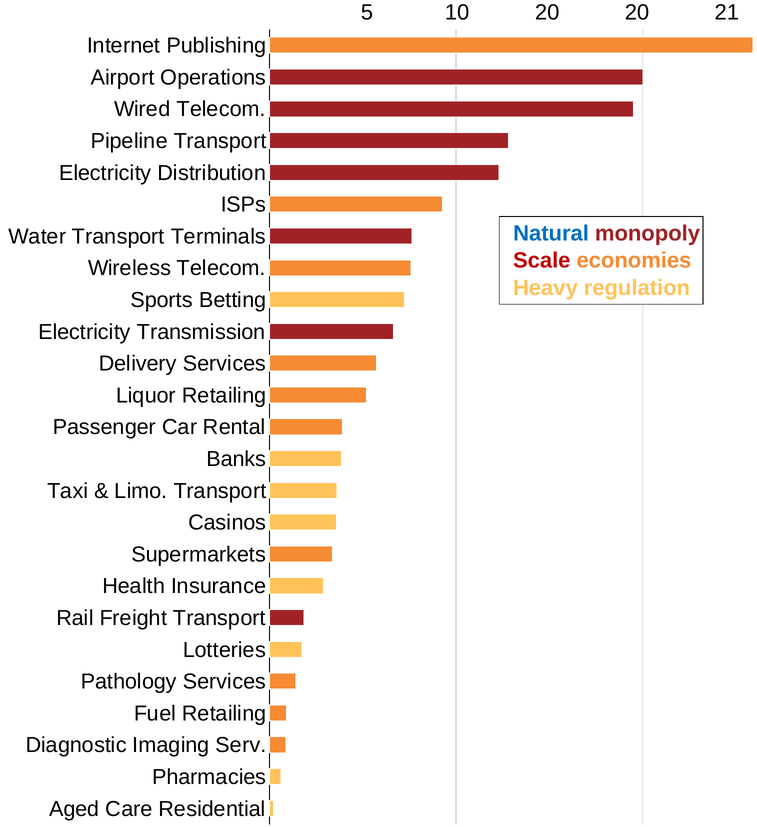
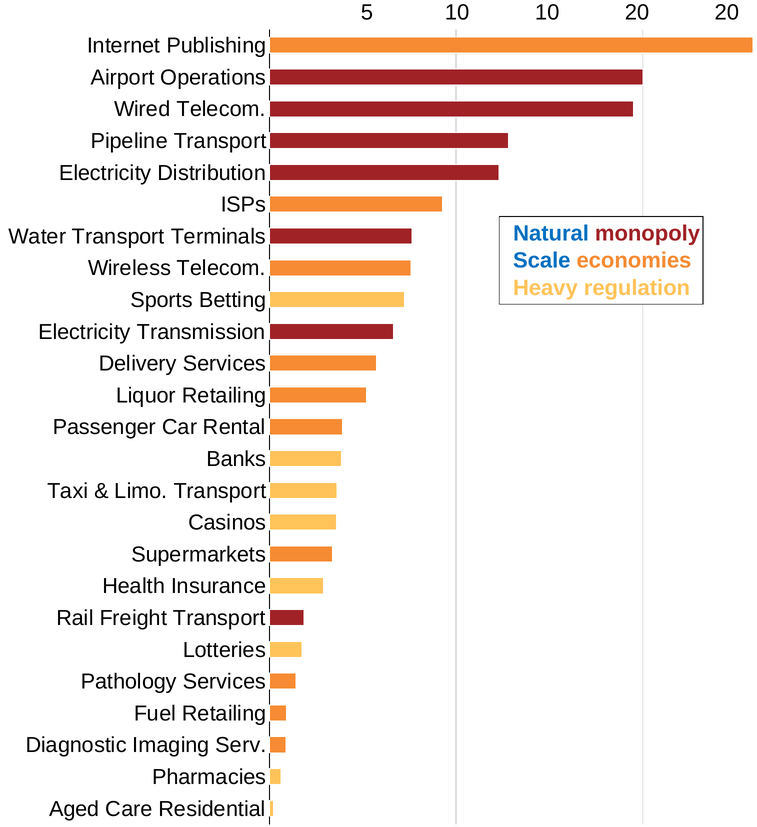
20 at (547, 12): 20 -> 10
21 at (727, 12): 21 -> 20
Scale colour: red -> blue
